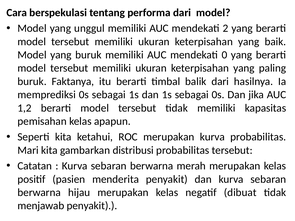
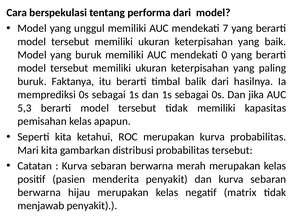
2: 2 -> 7
1,2: 1,2 -> 5,3
dibuat: dibuat -> matrix
